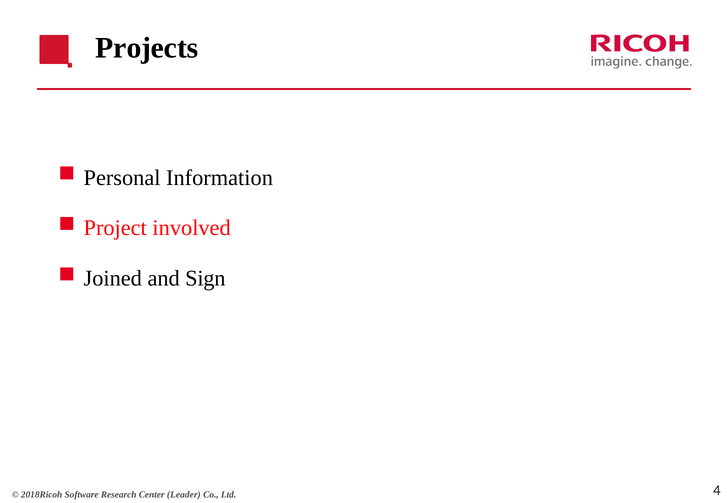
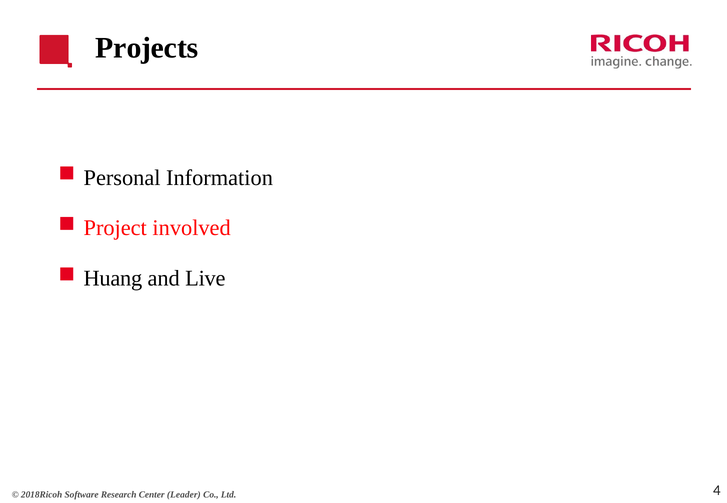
Joined: Joined -> Huang
Sign: Sign -> Live
